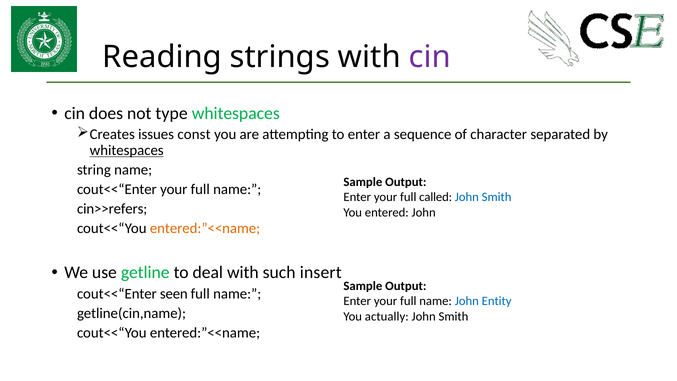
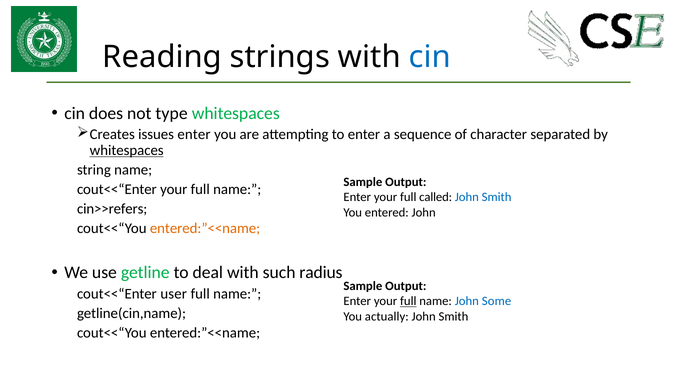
cin at (430, 57) colour: purple -> blue
issues const: const -> enter
insert: insert -> radius
seen: seen -> user
full at (408, 301) underline: none -> present
Entity: Entity -> Some
